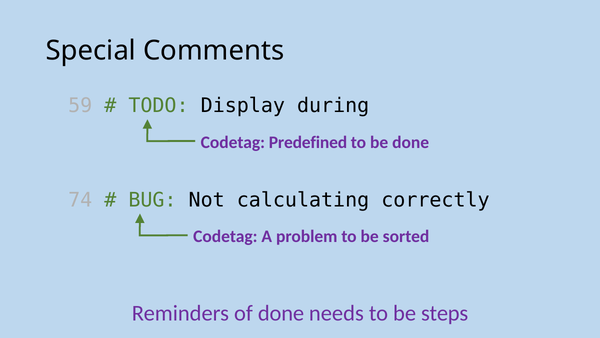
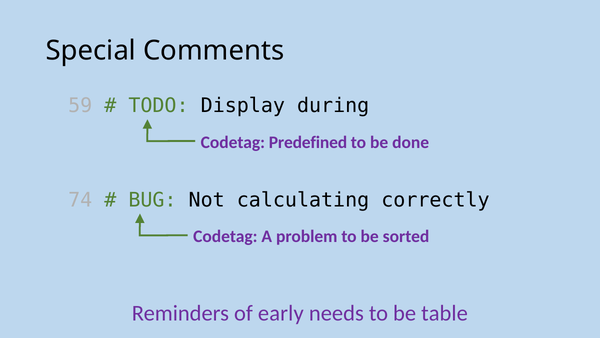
of done: done -> early
steps: steps -> table
